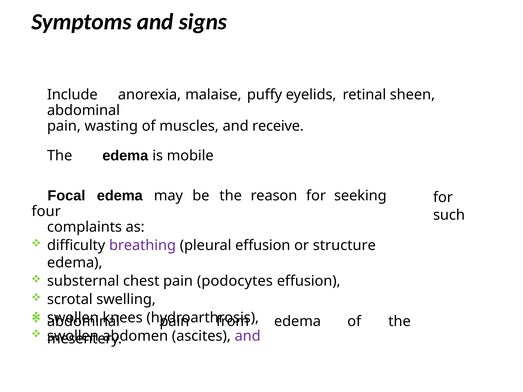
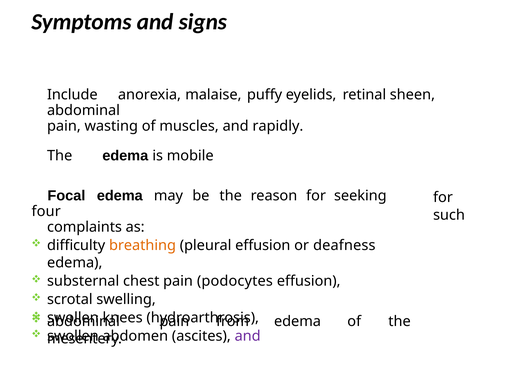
receive: receive -> rapidly
breathing colour: purple -> orange
structure: structure -> deafness
